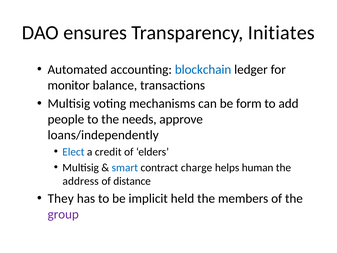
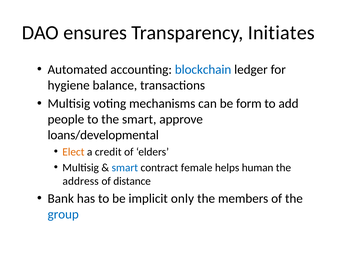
monitor: monitor -> hygiene
the needs: needs -> smart
loans/independently: loans/independently -> loans/developmental
Elect colour: blue -> orange
charge: charge -> female
They: They -> Bank
held: held -> only
group colour: purple -> blue
